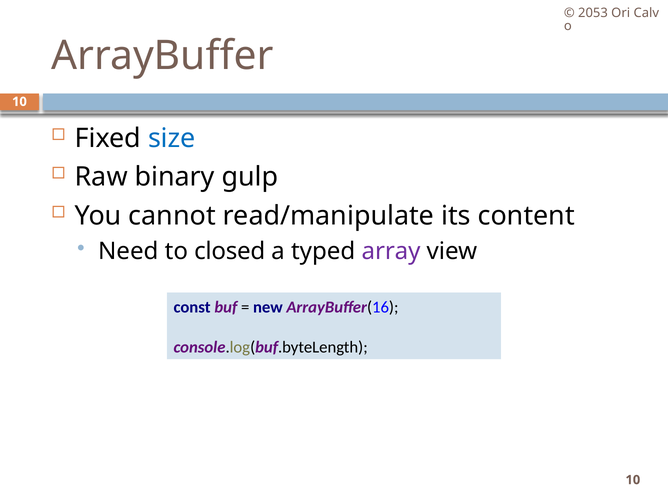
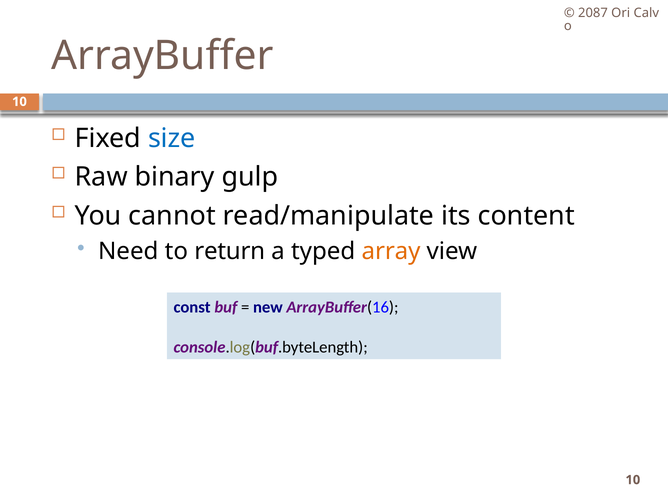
2053: 2053 -> 2087
closed: closed -> return
array colour: purple -> orange
